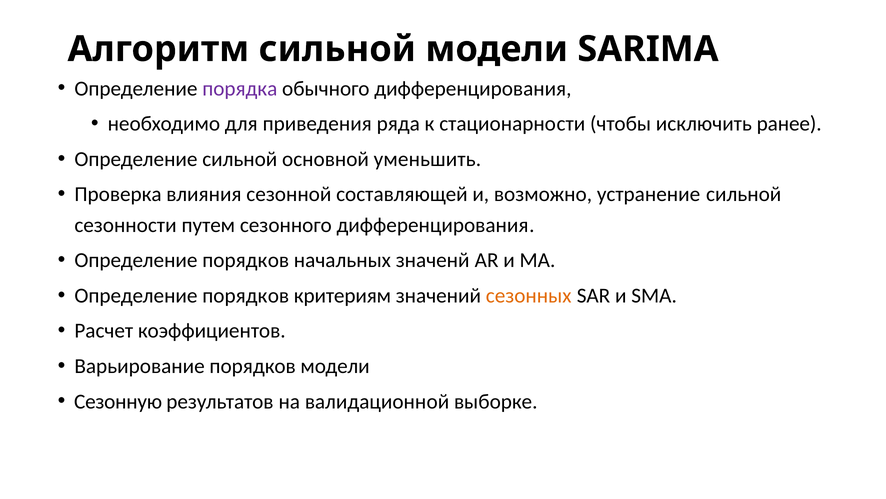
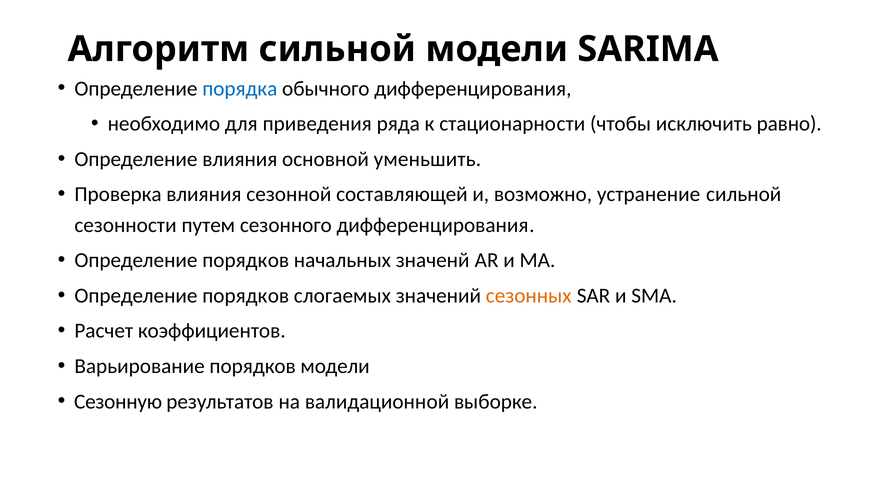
порядка colour: purple -> blue
ранее: ранее -> равно
Определение сильной: сильной -> влияния
критериям: критериям -> слогаемых
